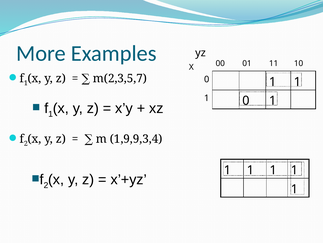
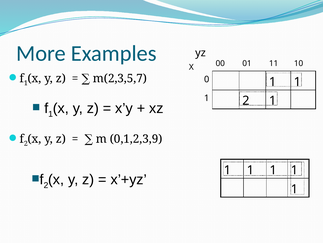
1 0: 0 -> 2
1,9,9,3,4: 1,9,9,3,4 -> 0,1,2,3,9
